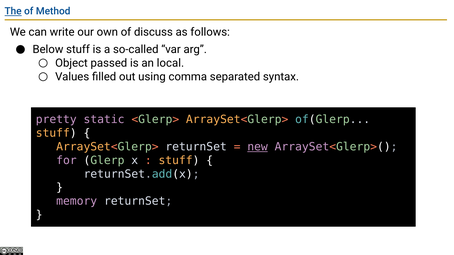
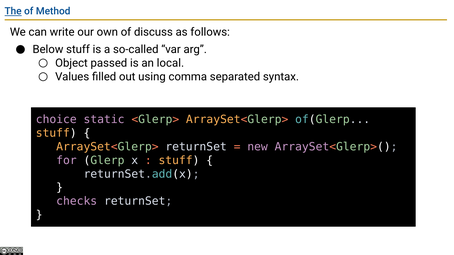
pretty: pretty -> choice
new underline: present -> none
memory: memory -> checks
